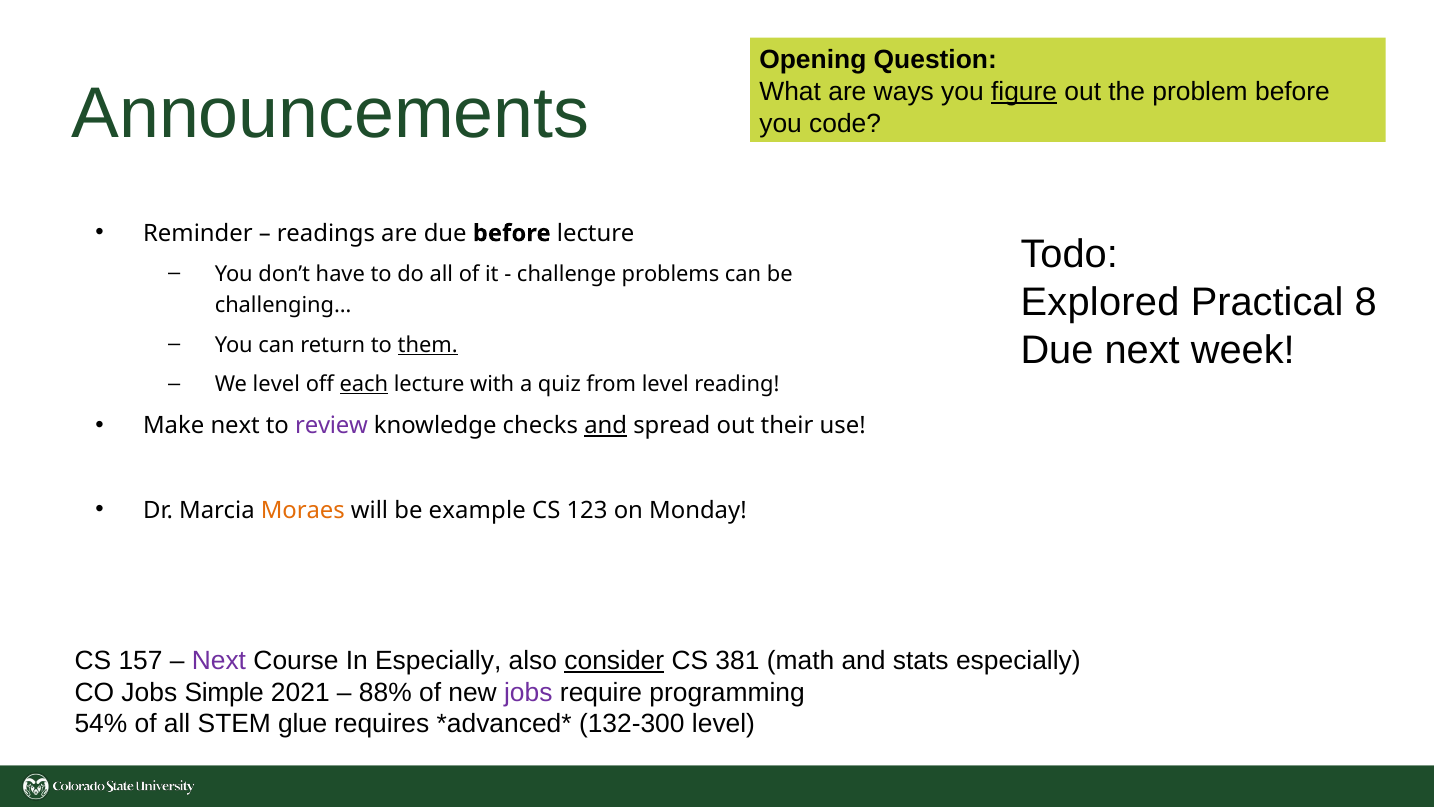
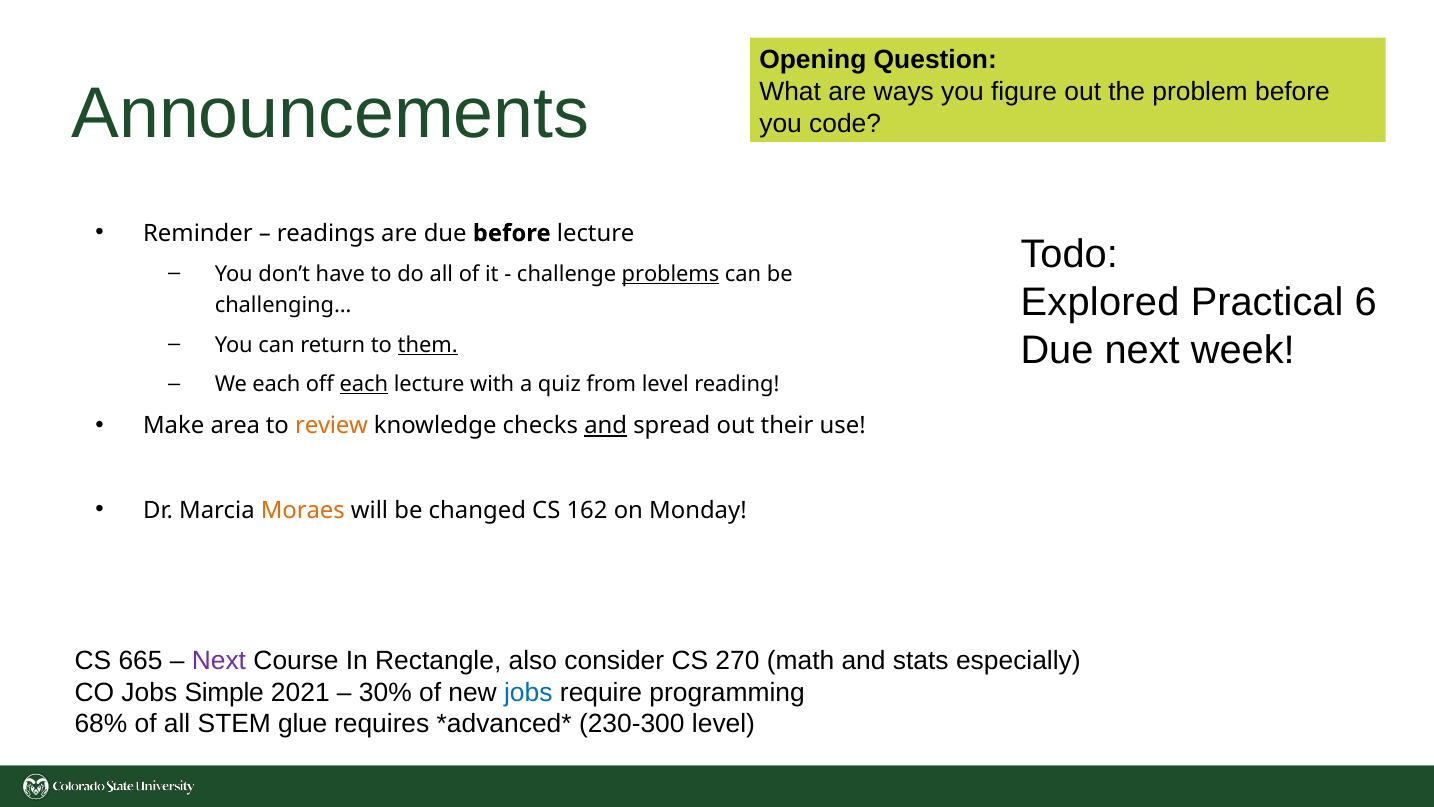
figure underline: present -> none
problems underline: none -> present
8: 8 -> 6
We level: level -> each
Make next: next -> area
review colour: purple -> orange
example: example -> changed
123: 123 -> 162
157: 157 -> 665
In Especially: Especially -> Rectangle
consider underline: present -> none
381: 381 -> 270
88%: 88% -> 30%
jobs at (528, 692) colour: purple -> blue
54%: 54% -> 68%
132-300: 132-300 -> 230-300
